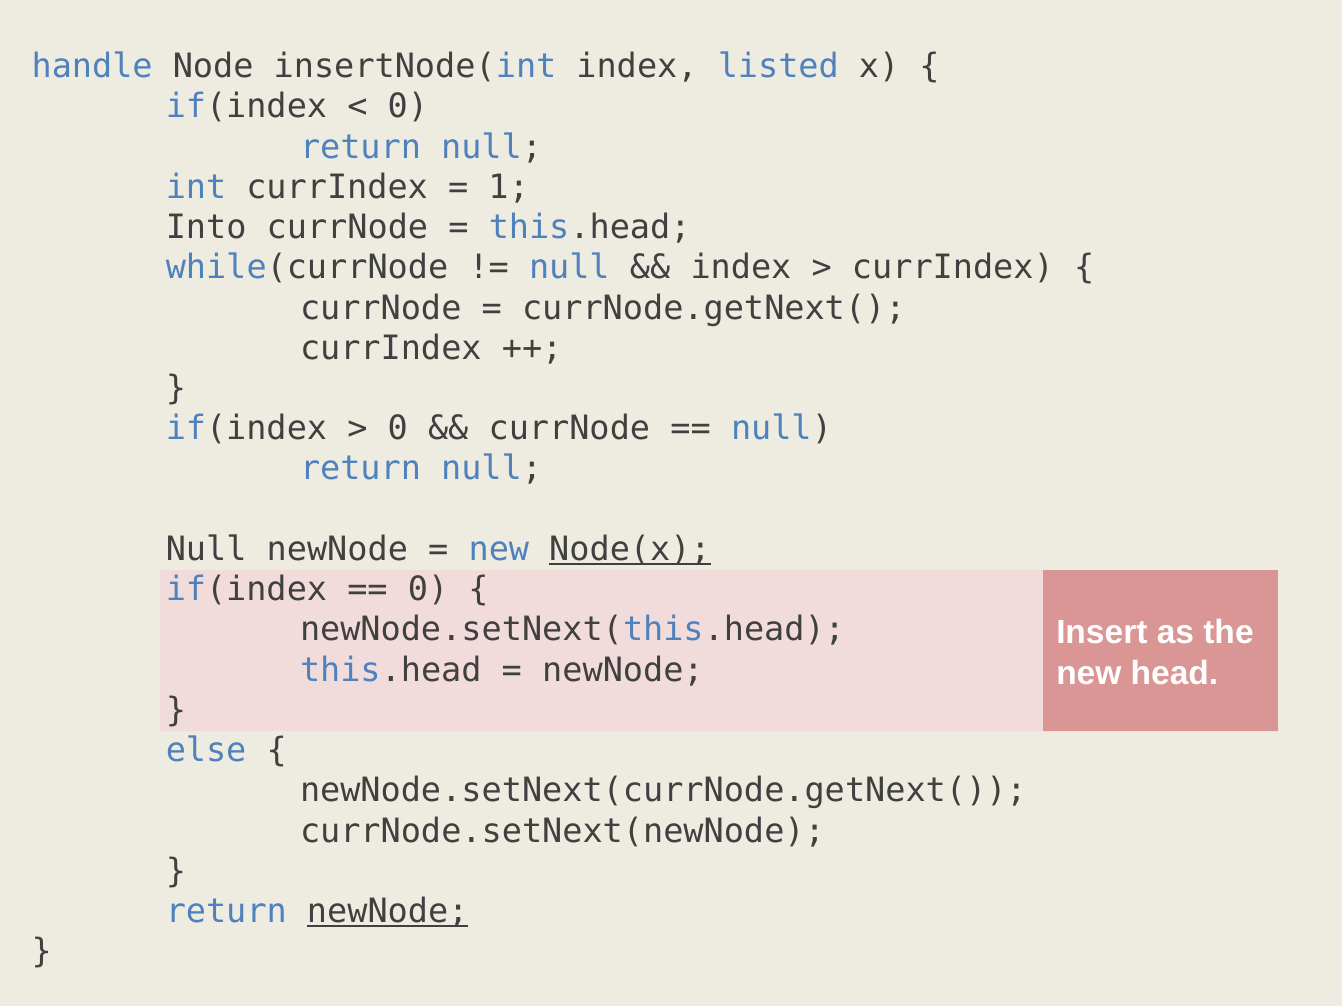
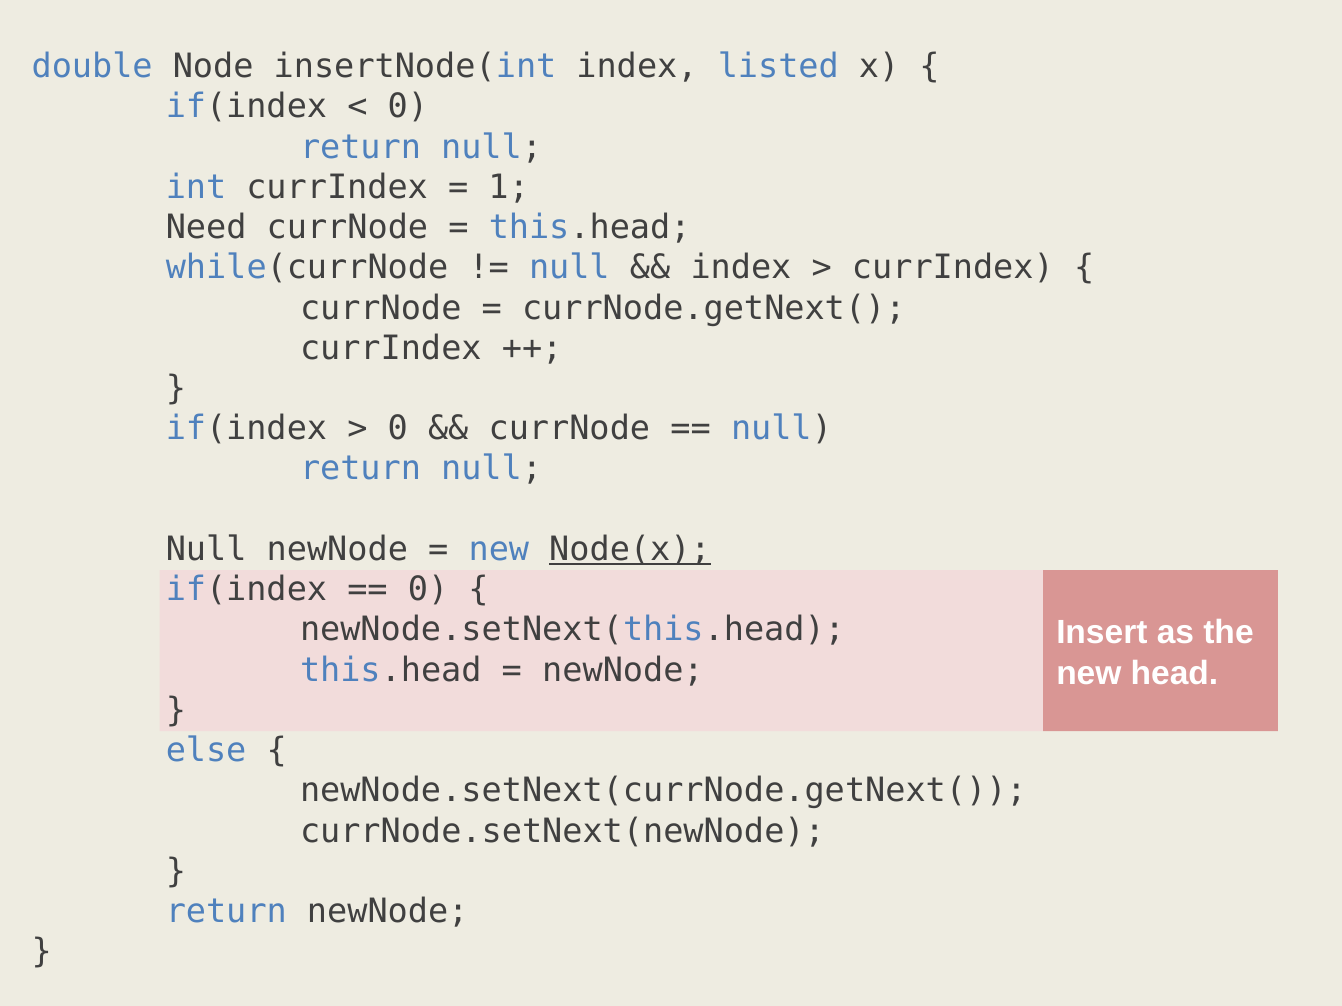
handle: handle -> double
Into: Into -> Need
newNode at (388, 912) underline: present -> none
